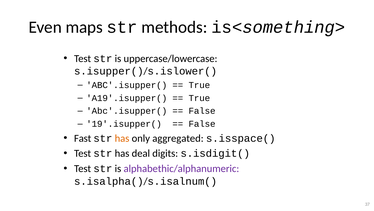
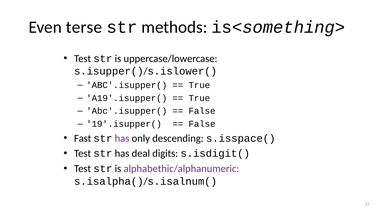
maps: maps -> terse
has at (122, 138) colour: orange -> purple
aggregated: aggregated -> descending
